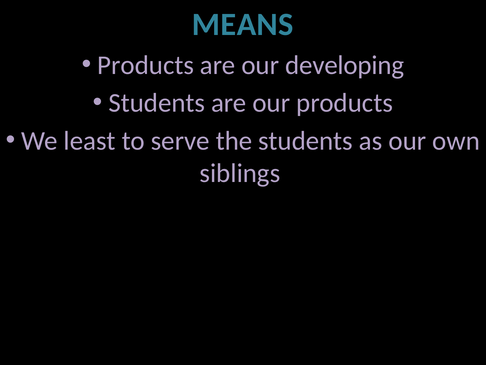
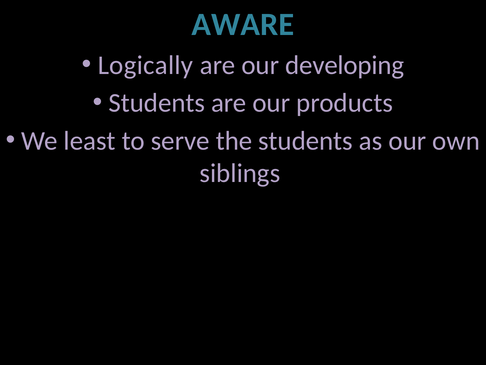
MEANS: MEANS -> AWARE
Products at (146, 65): Products -> Logically
